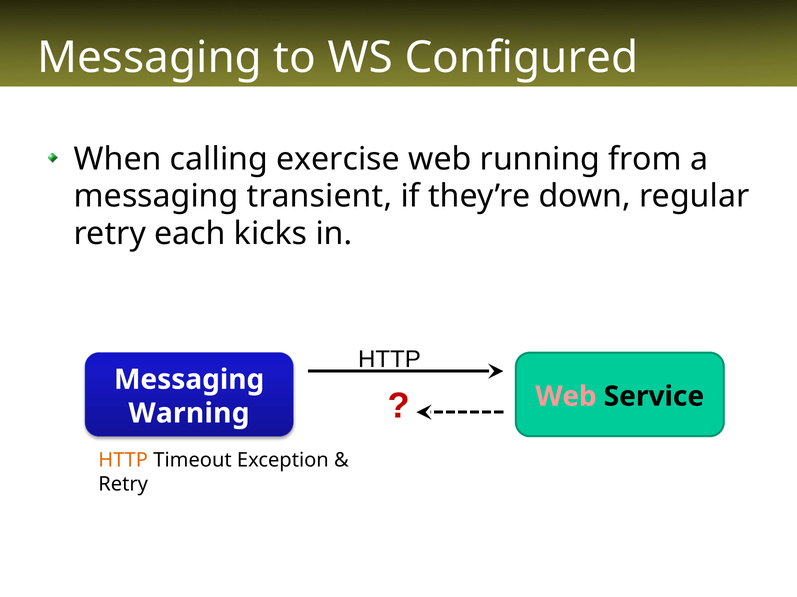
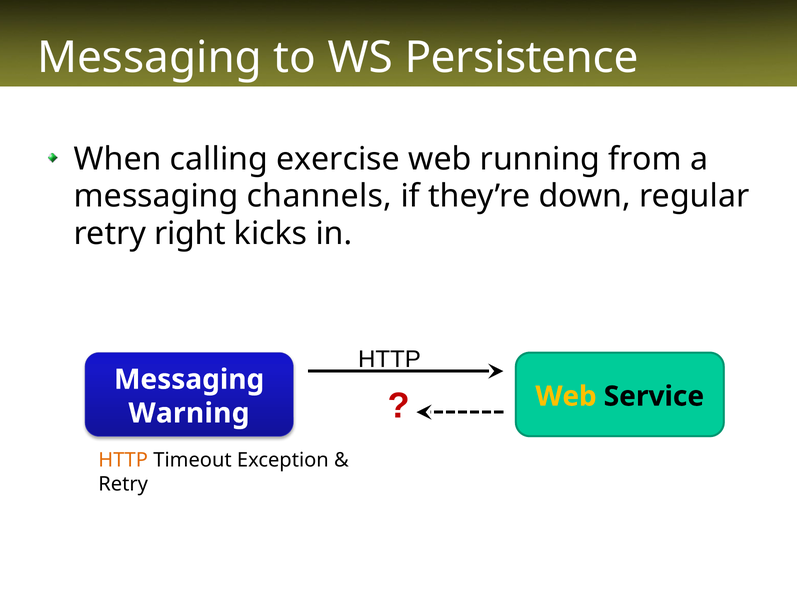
Configured: Configured -> Persistence
transient: transient -> channels
each: each -> right
Web at (566, 397) colour: pink -> yellow
